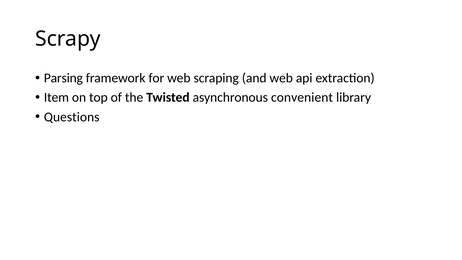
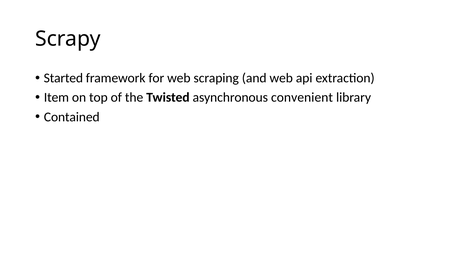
Parsing: Parsing -> Started
Questions: Questions -> Contained
